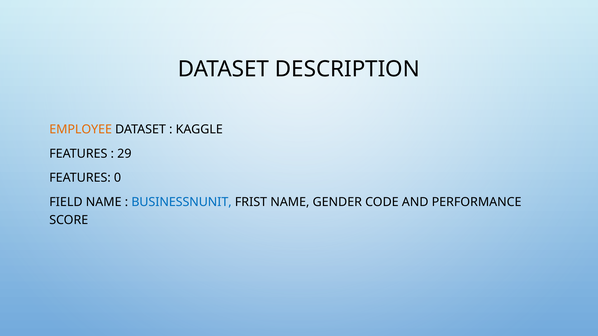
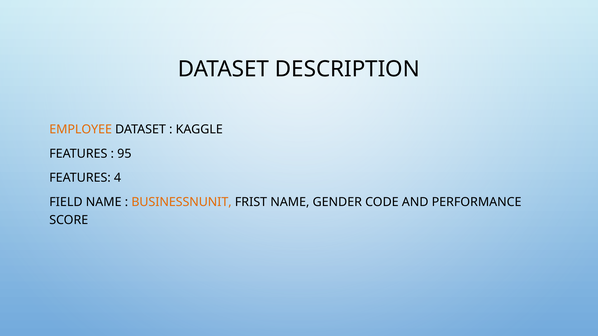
29: 29 -> 95
0: 0 -> 4
BUSINESSNUNIT colour: blue -> orange
